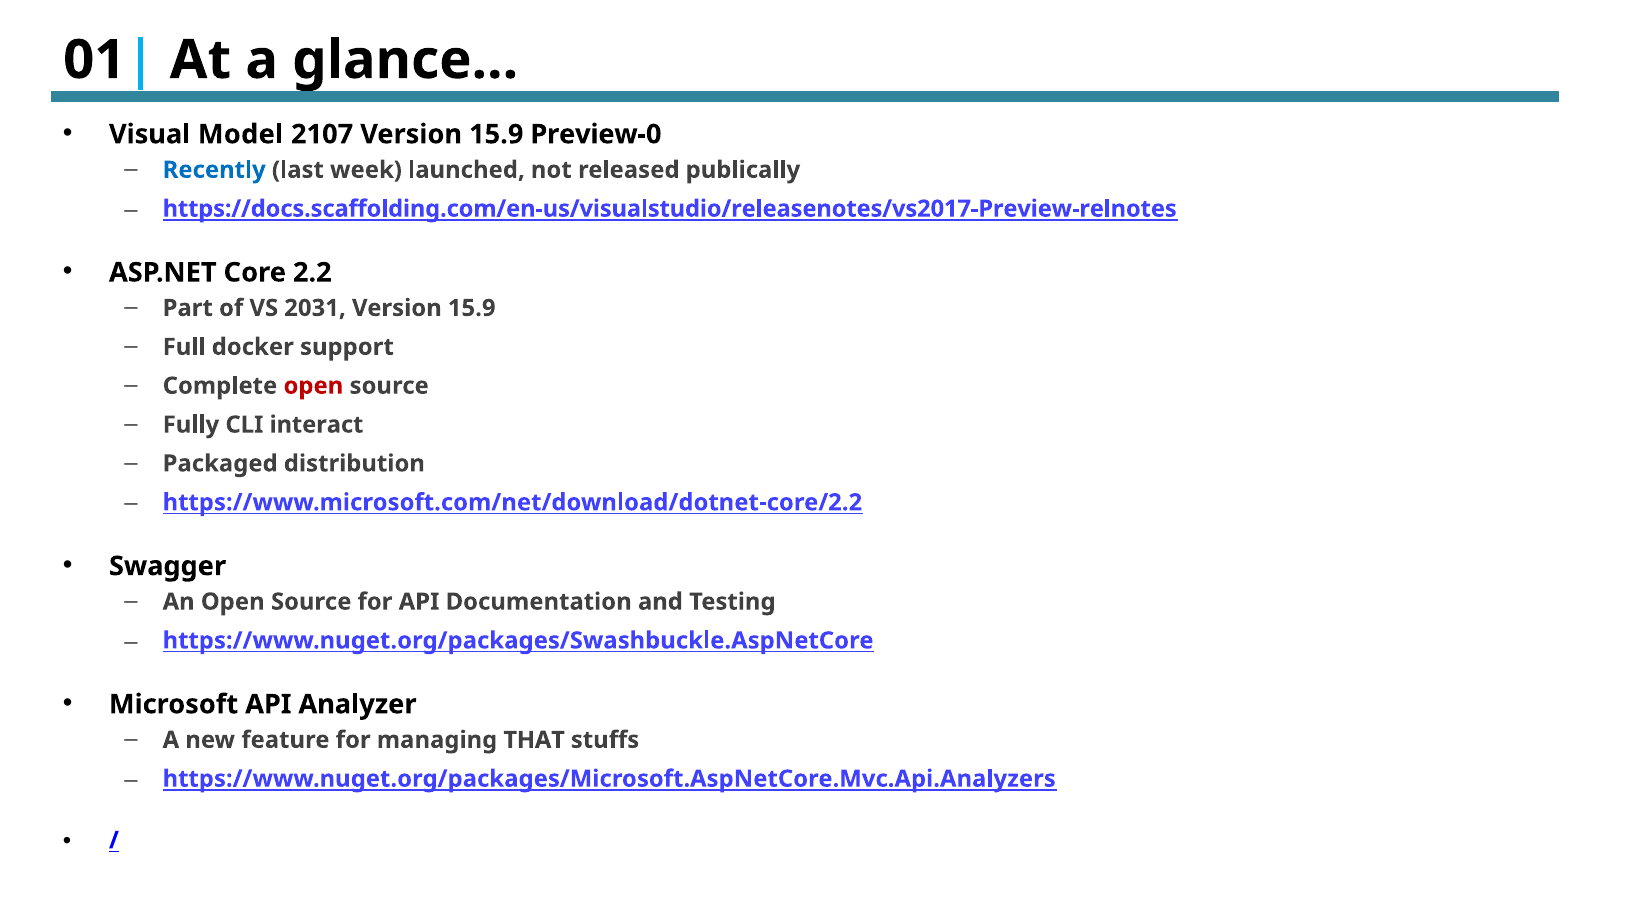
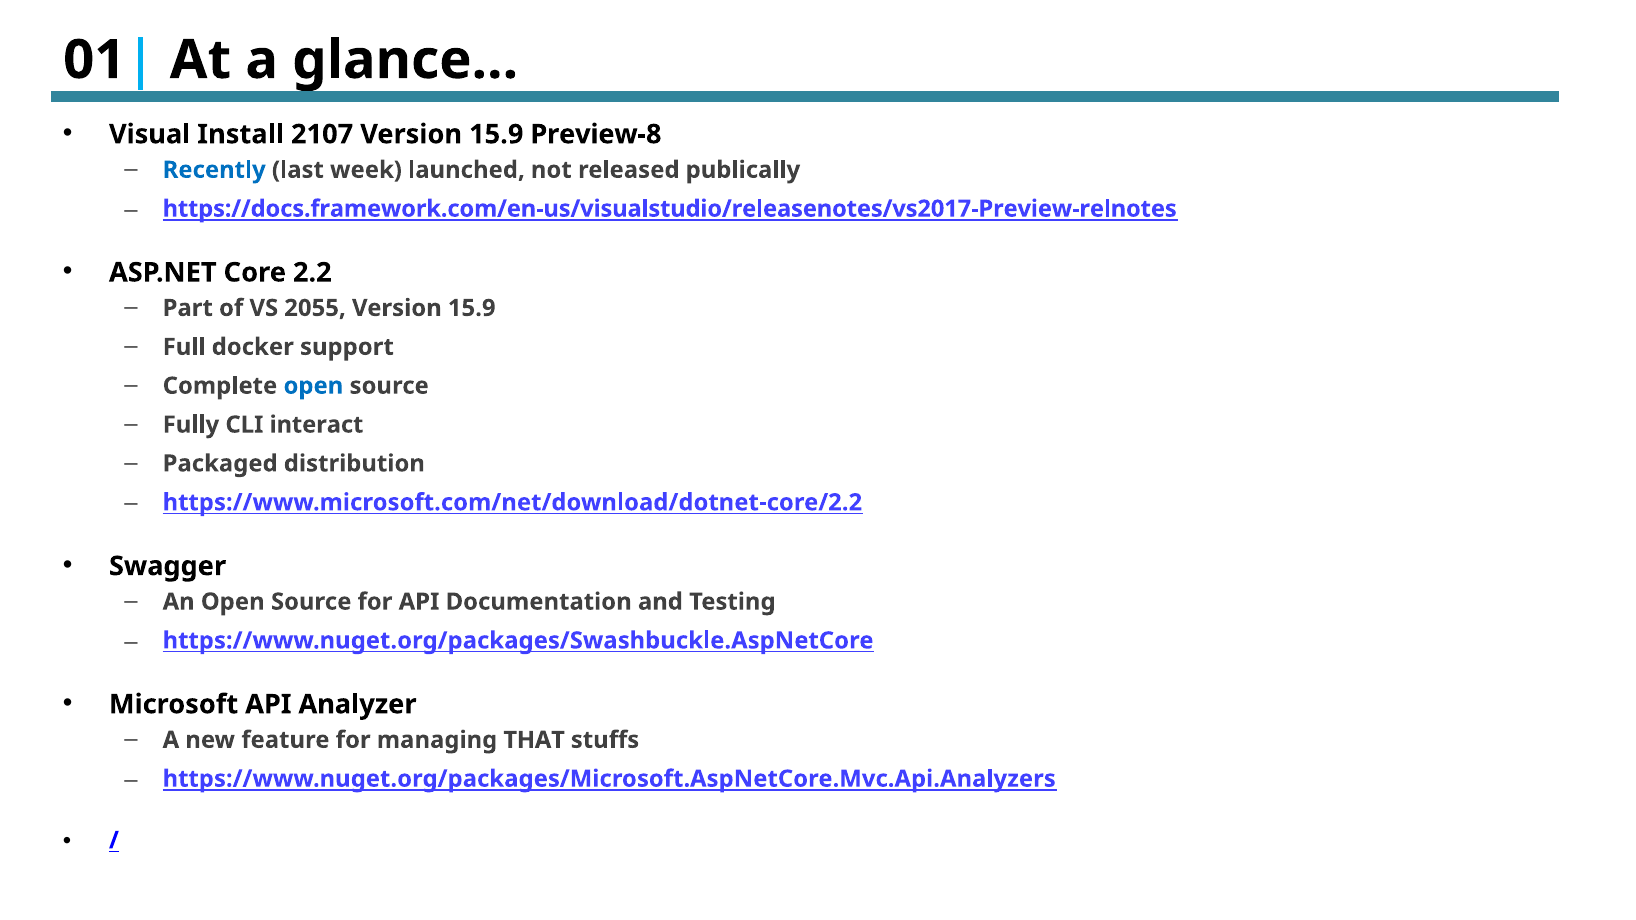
Model: Model -> Install
Preview-0: Preview-0 -> Preview-8
https://docs.scaffolding.com/en-us/visualstudio/releasenotes/vs2017-Preview-relnotes: https://docs.scaffolding.com/en-us/visualstudio/releasenotes/vs2017-Preview-relnotes -> https://docs.framework.com/en-us/visualstudio/releasenotes/vs2017-Preview-relnotes
2031: 2031 -> 2055
open at (313, 386) colour: red -> blue
